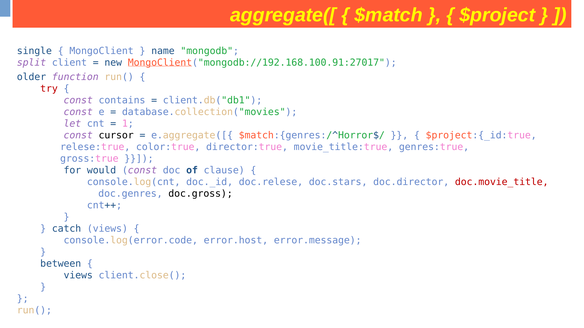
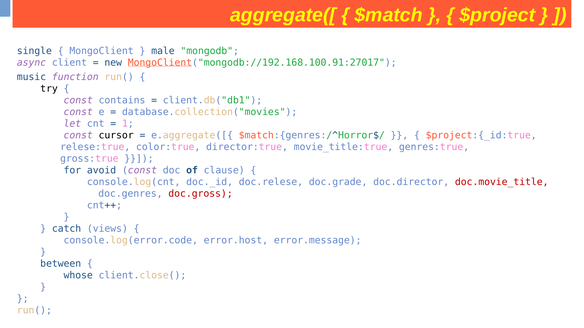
name: name -> male
split: split -> async
older: older -> music
try colour: red -> black
would: would -> avoid
doc.stars: doc.stars -> doc.grade
doc.gross colour: black -> red
views at (78, 276): views -> whose
